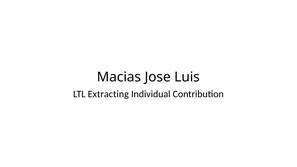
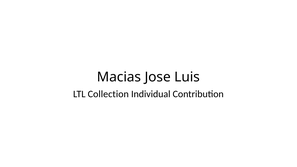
Extracting: Extracting -> Collection
